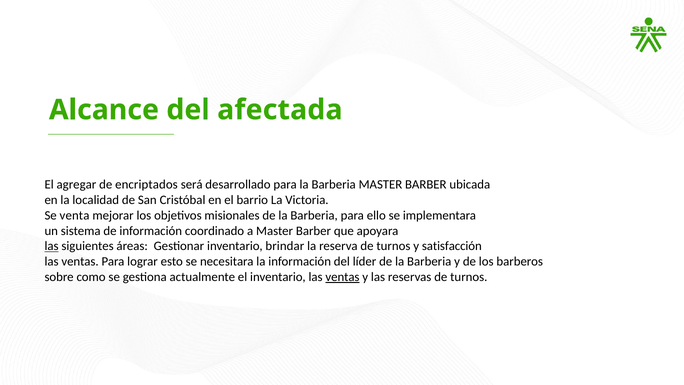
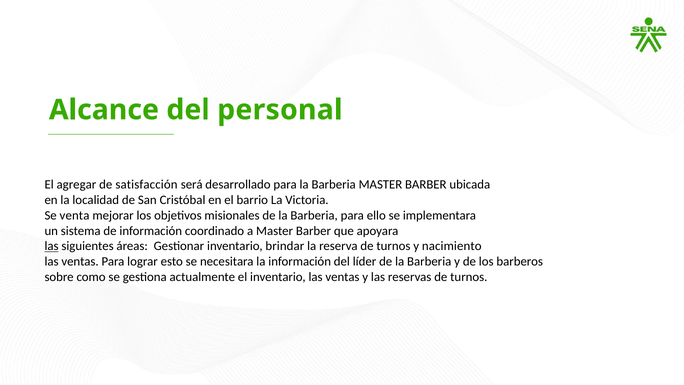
afectada: afectada -> personal
encriptados: encriptados -> satisfacción
satisfacción: satisfacción -> nacimiento
ventas at (342, 277) underline: present -> none
